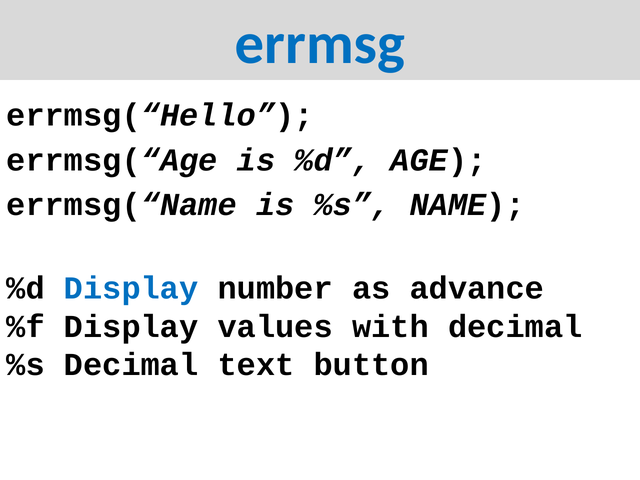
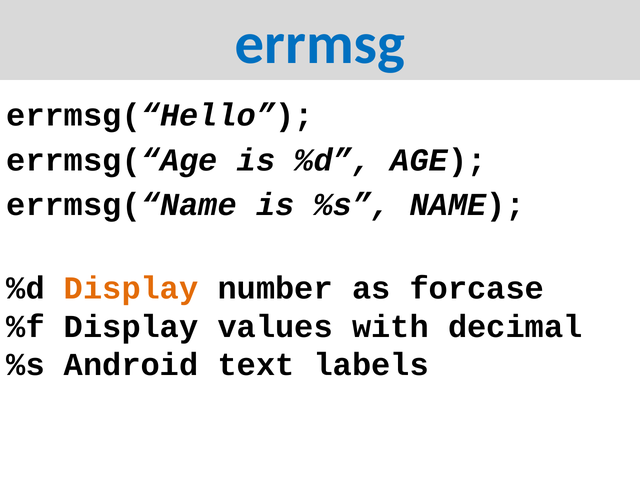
Display at (131, 288) colour: blue -> orange
advance: advance -> forcase
%s Decimal: Decimal -> Android
button: button -> labels
